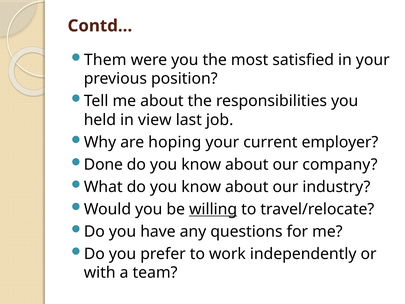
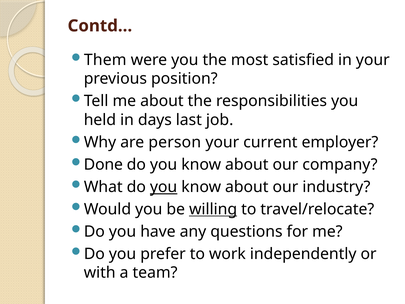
view: view -> days
hoping: hoping -> person
you at (164, 187) underline: none -> present
